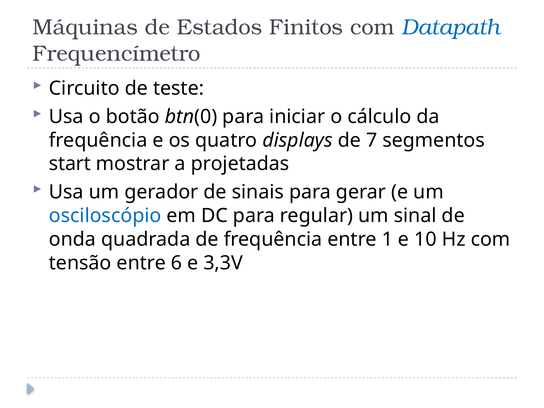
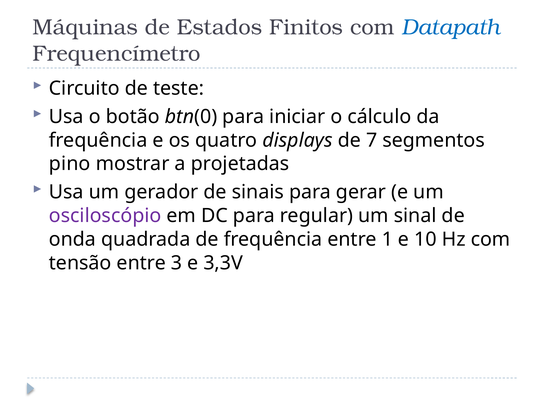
start: start -> pino
osciloscópio colour: blue -> purple
6: 6 -> 3
